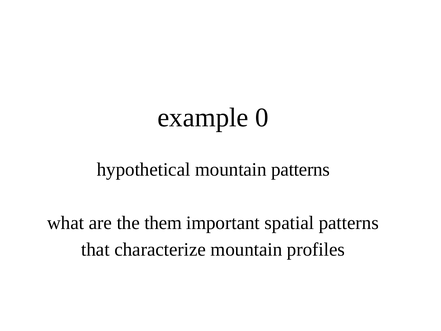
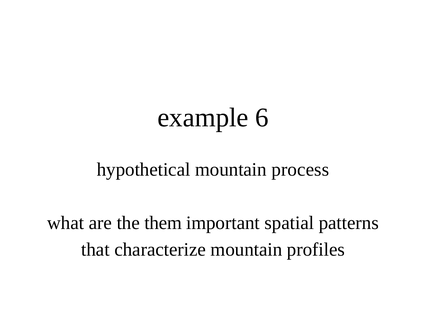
0: 0 -> 6
mountain patterns: patterns -> process
